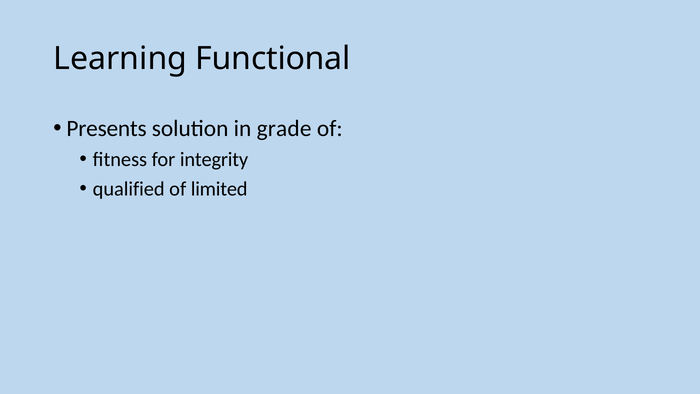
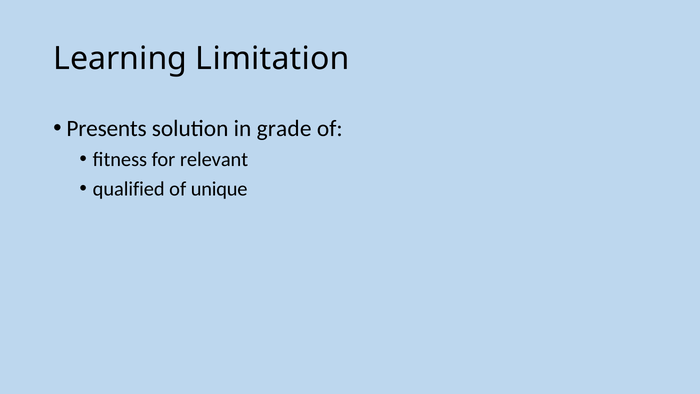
Functional: Functional -> Limitation
integrity: integrity -> relevant
limited: limited -> unique
